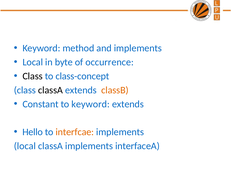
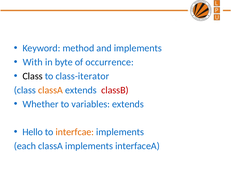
Local at (33, 62): Local -> With
class-concept: class-concept -> class-iterator
classA at (50, 90) colour: black -> orange
classB colour: orange -> red
Constant: Constant -> Whether
to keyword: keyword -> variables
local at (25, 146): local -> each
